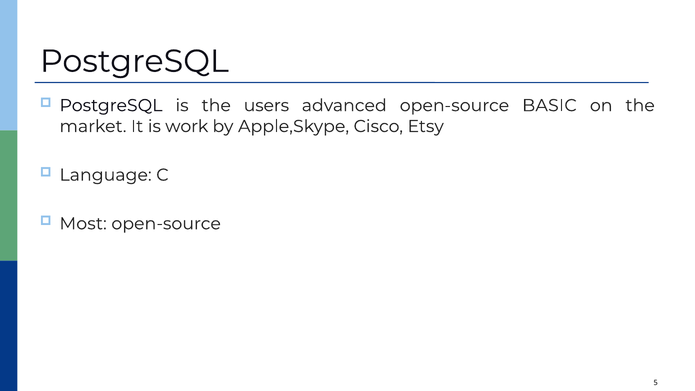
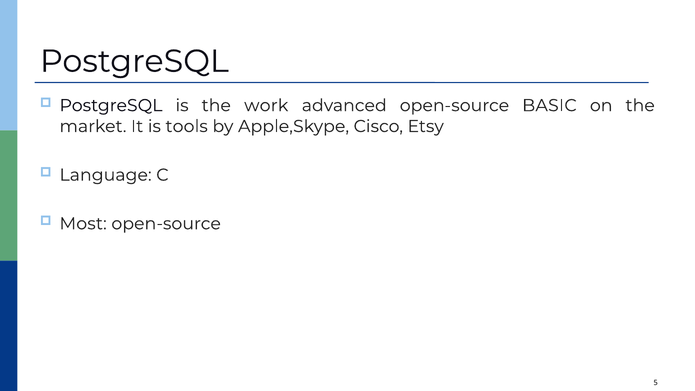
users: users -> work
work: work -> tools
